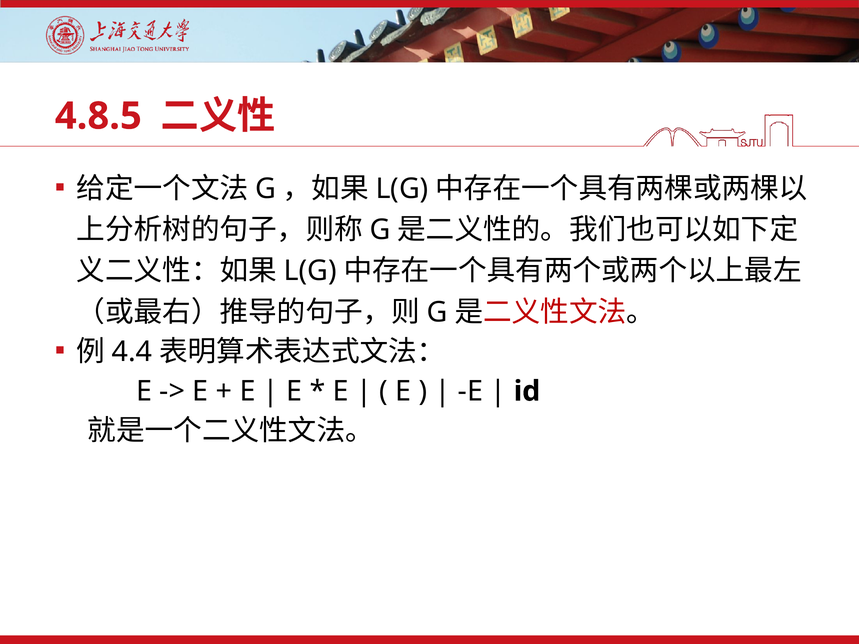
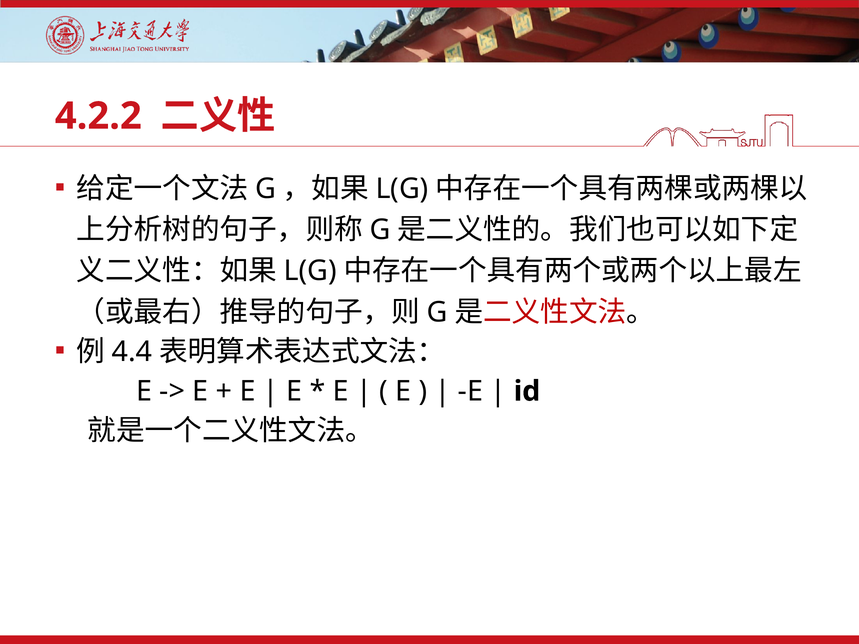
4.8.5: 4.8.5 -> 4.2.2
